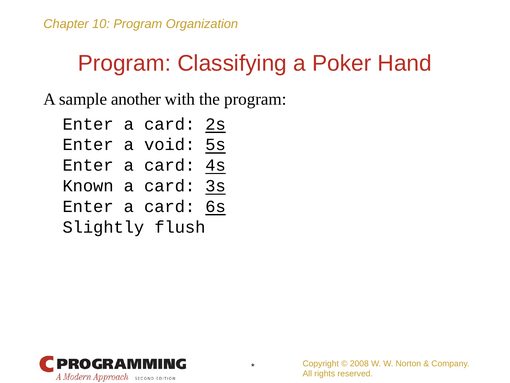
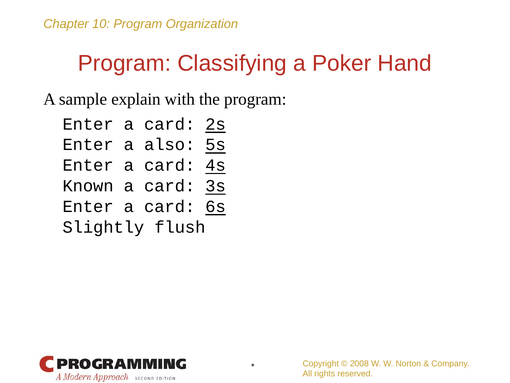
another: another -> explain
void: void -> also
